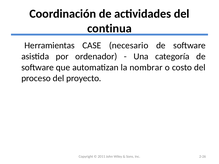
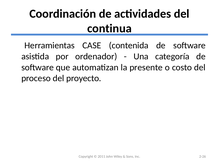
necesario: necesario -> contenida
nombrar: nombrar -> presente
